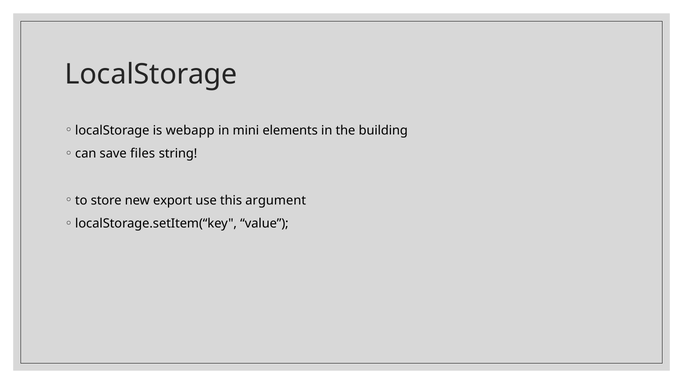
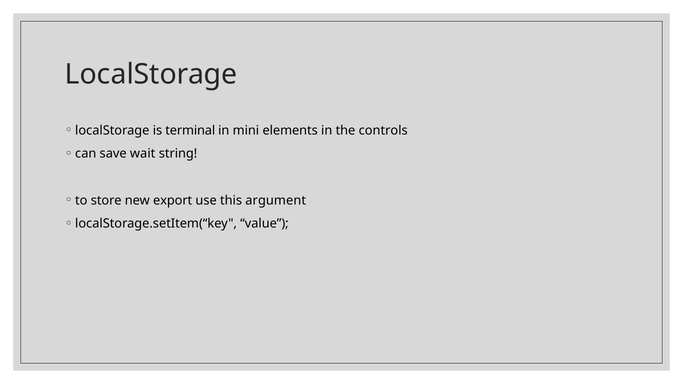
webapp: webapp -> terminal
building: building -> controls
files: files -> wait
